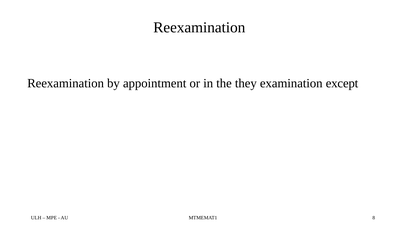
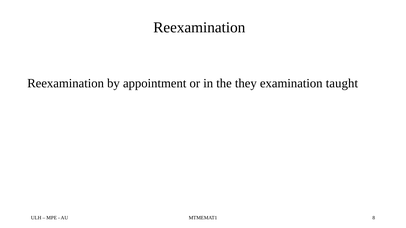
except: except -> taught
